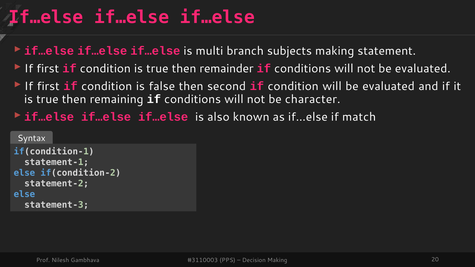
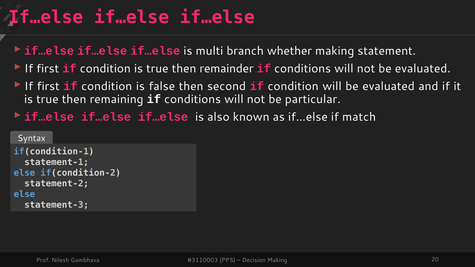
subjects: subjects -> whether
character: character -> particular
